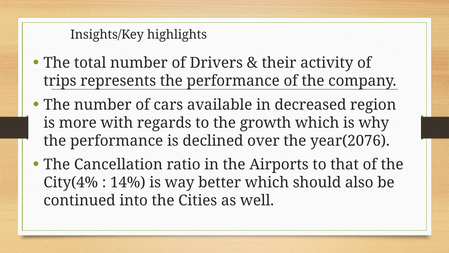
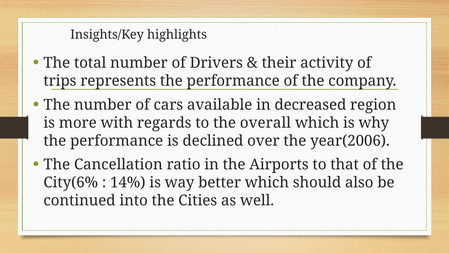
growth: growth -> overall
year(2076: year(2076 -> year(2006
City(4%: City(4% -> City(6%
